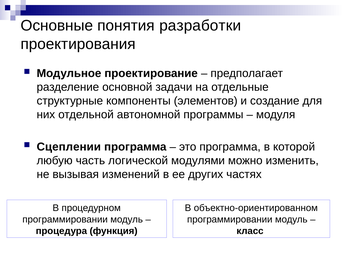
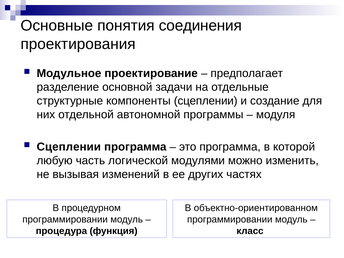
разработки: разработки -> соединения
компоненты элементов: элементов -> сцеплении
